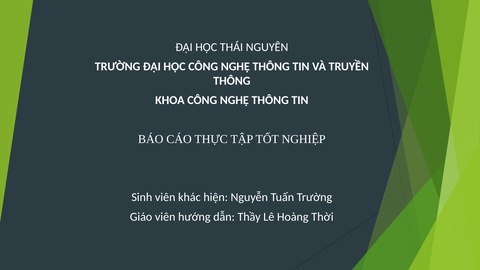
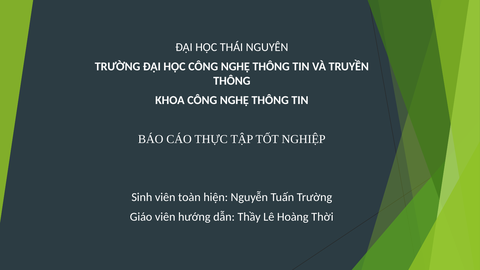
khác: khác -> toàn
